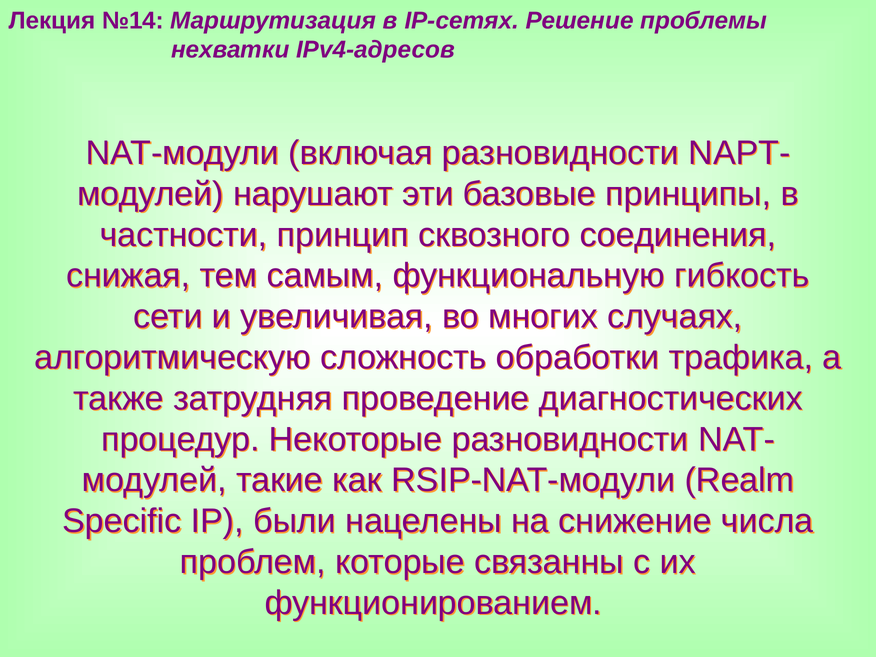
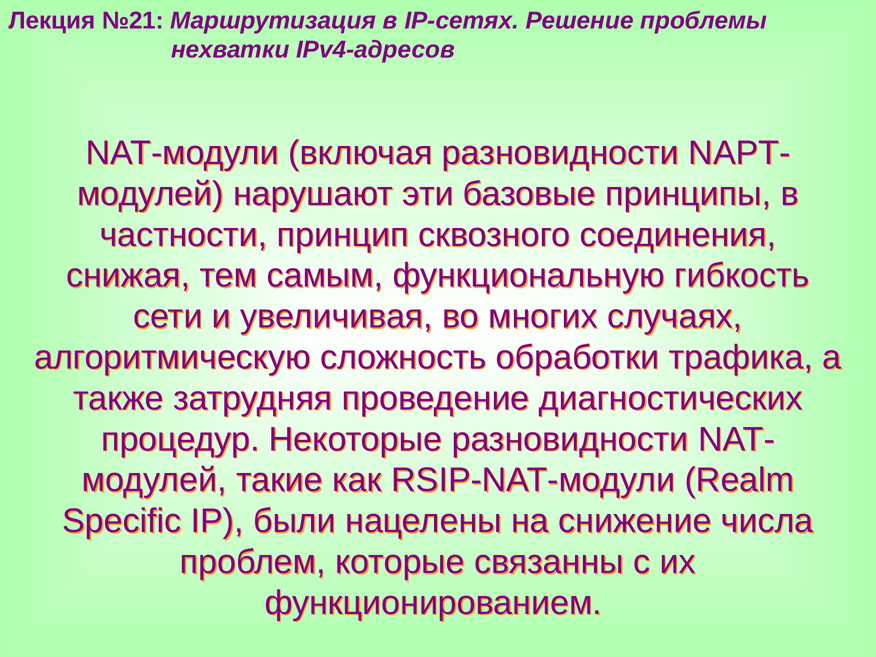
№14: №14 -> №21
